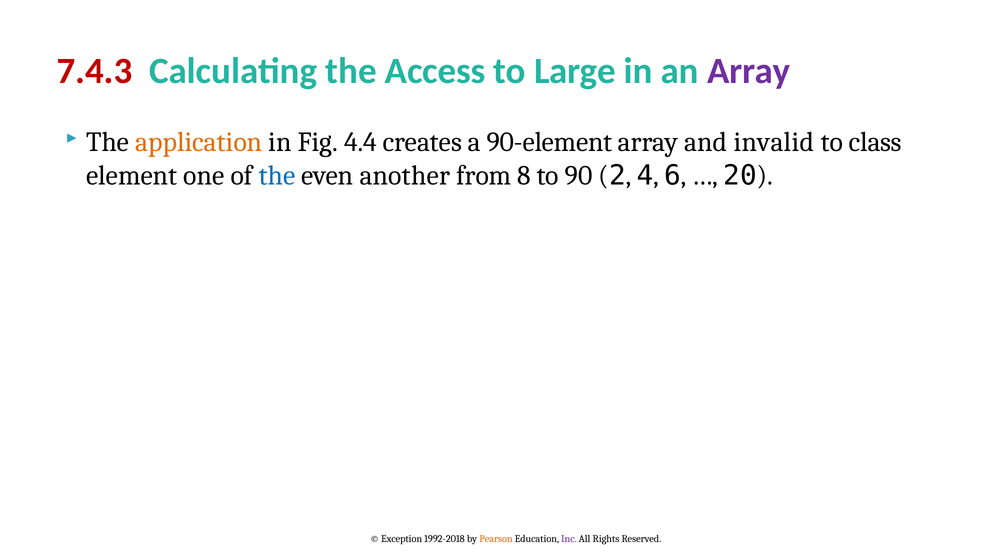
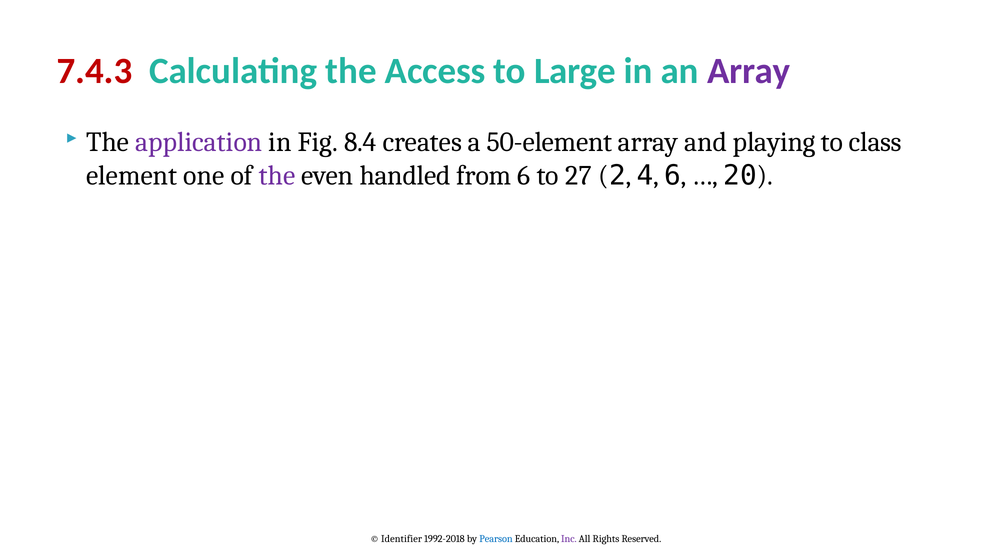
application colour: orange -> purple
4.4: 4.4 -> 8.4
90-element: 90-element -> 50-element
invalid: invalid -> playing
the at (277, 175) colour: blue -> purple
another: another -> handled
from 8: 8 -> 6
90: 90 -> 27
Exception: Exception -> Identifier
Pearson colour: orange -> blue
